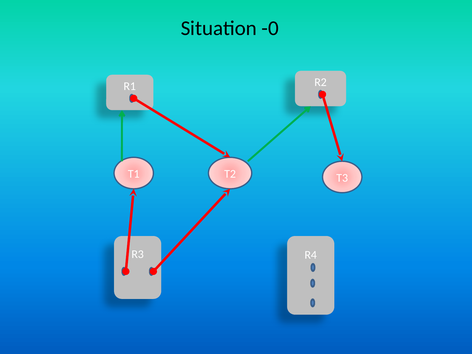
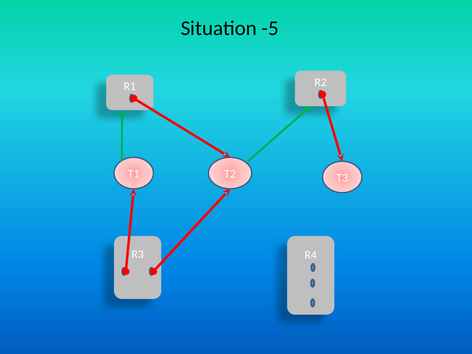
-0: -0 -> -5
